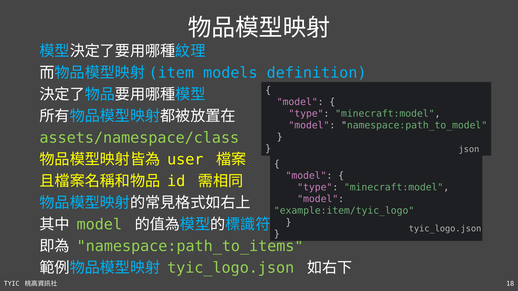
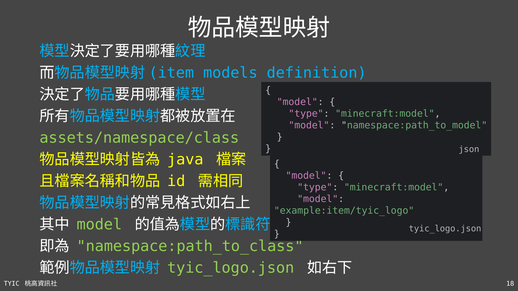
user: user -> java
namespace:path_to_items: namespace:path_to_items -> namespace:path_to_class
